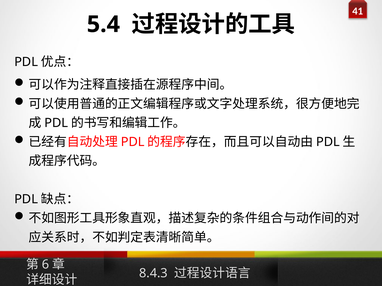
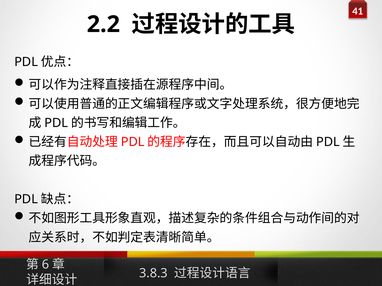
5.4: 5.4 -> 2.2
8.4.3: 8.4.3 -> 3.8.3
